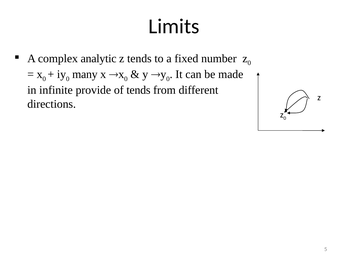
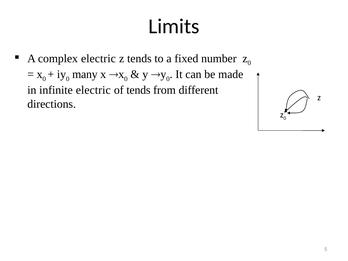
complex analytic: analytic -> electric
infinite provide: provide -> electric
